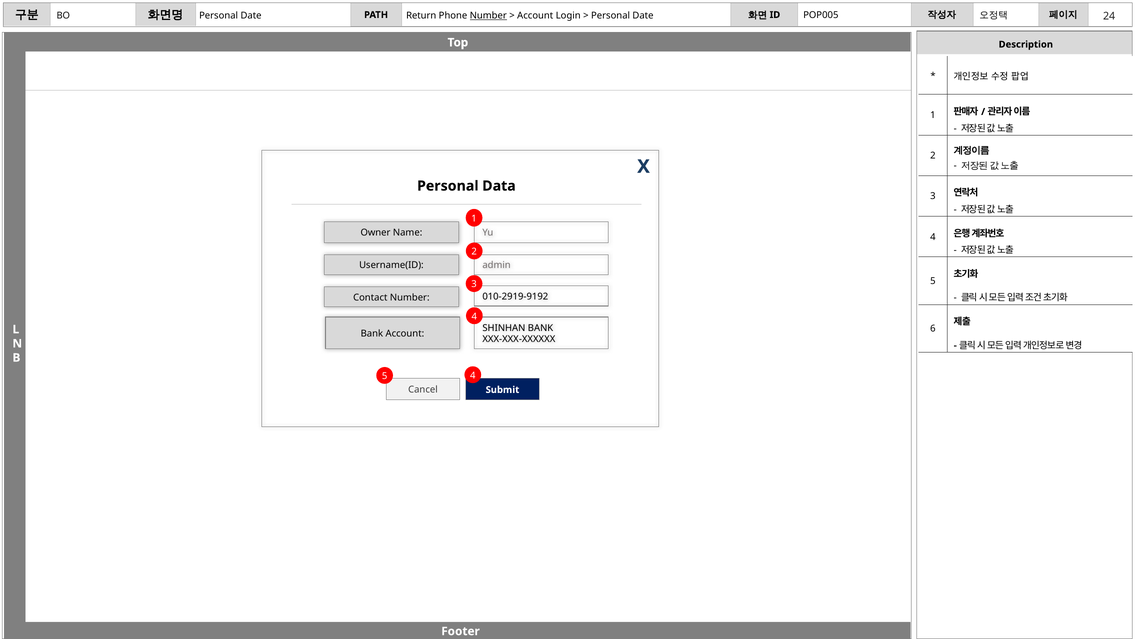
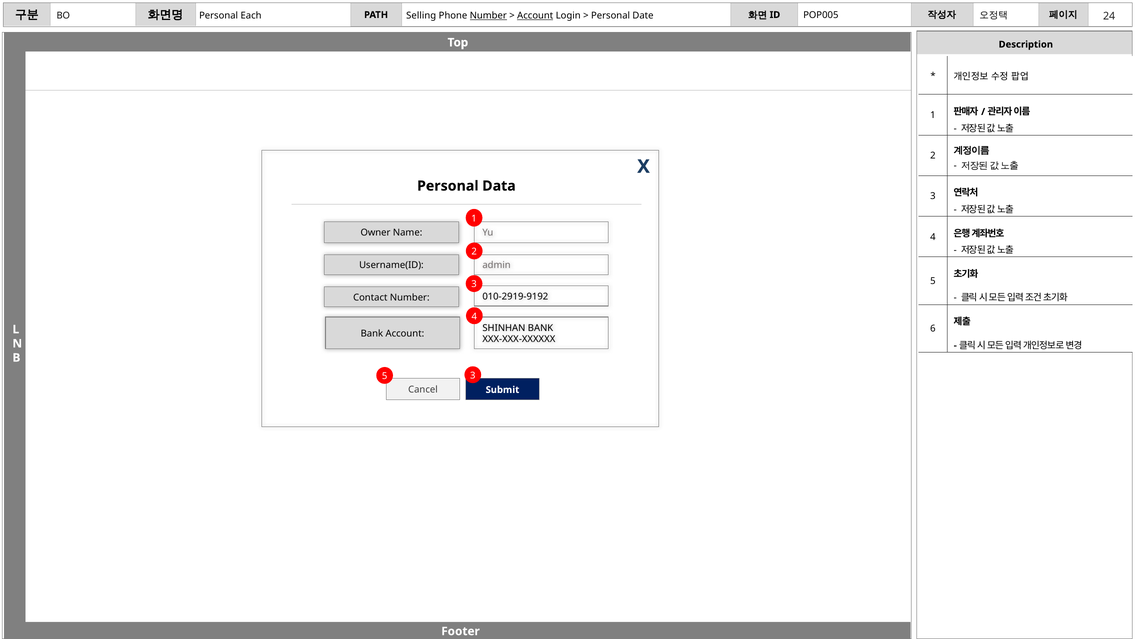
Date at (251, 16): Date -> Each
Return: Return -> Selling
Account at (535, 16) underline: none -> present
5 4: 4 -> 3
